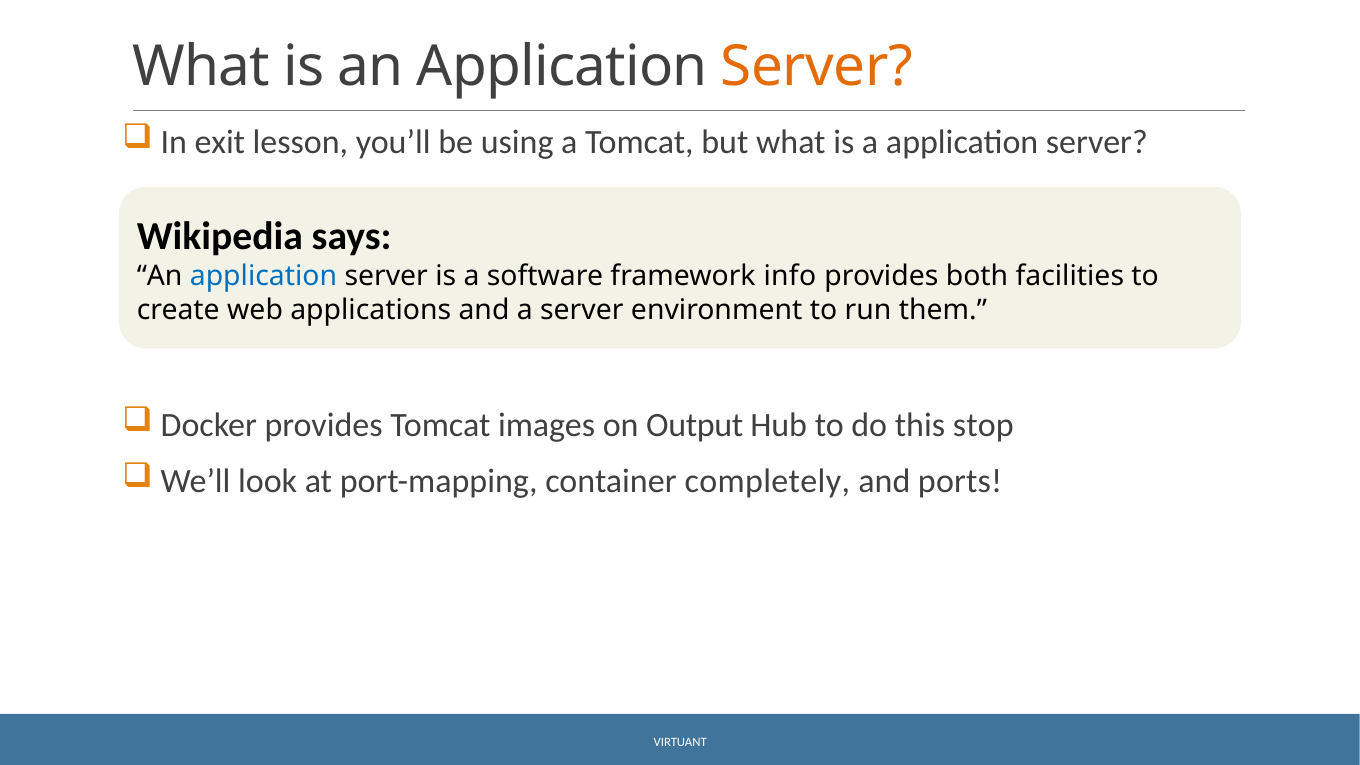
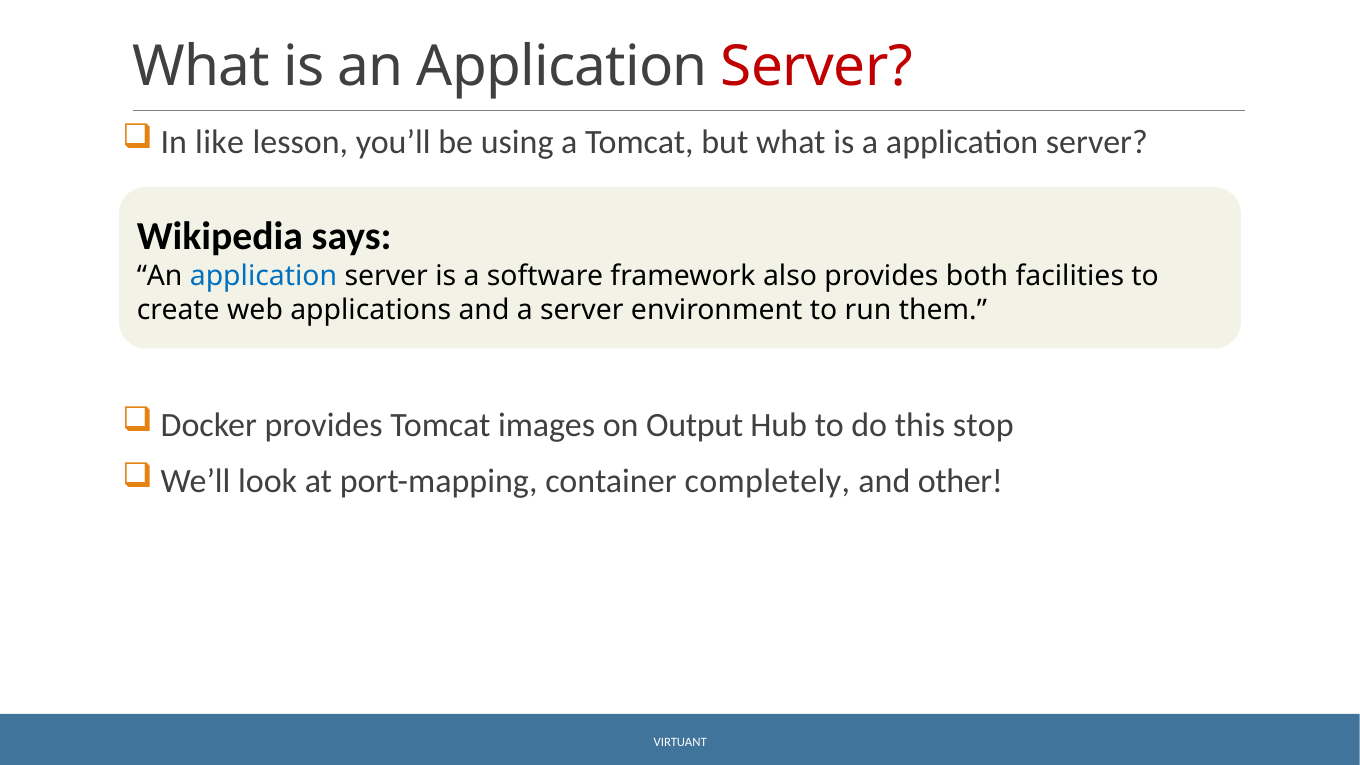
Server at (817, 67) colour: orange -> red
exit: exit -> like
info: info -> also
ports: ports -> other
